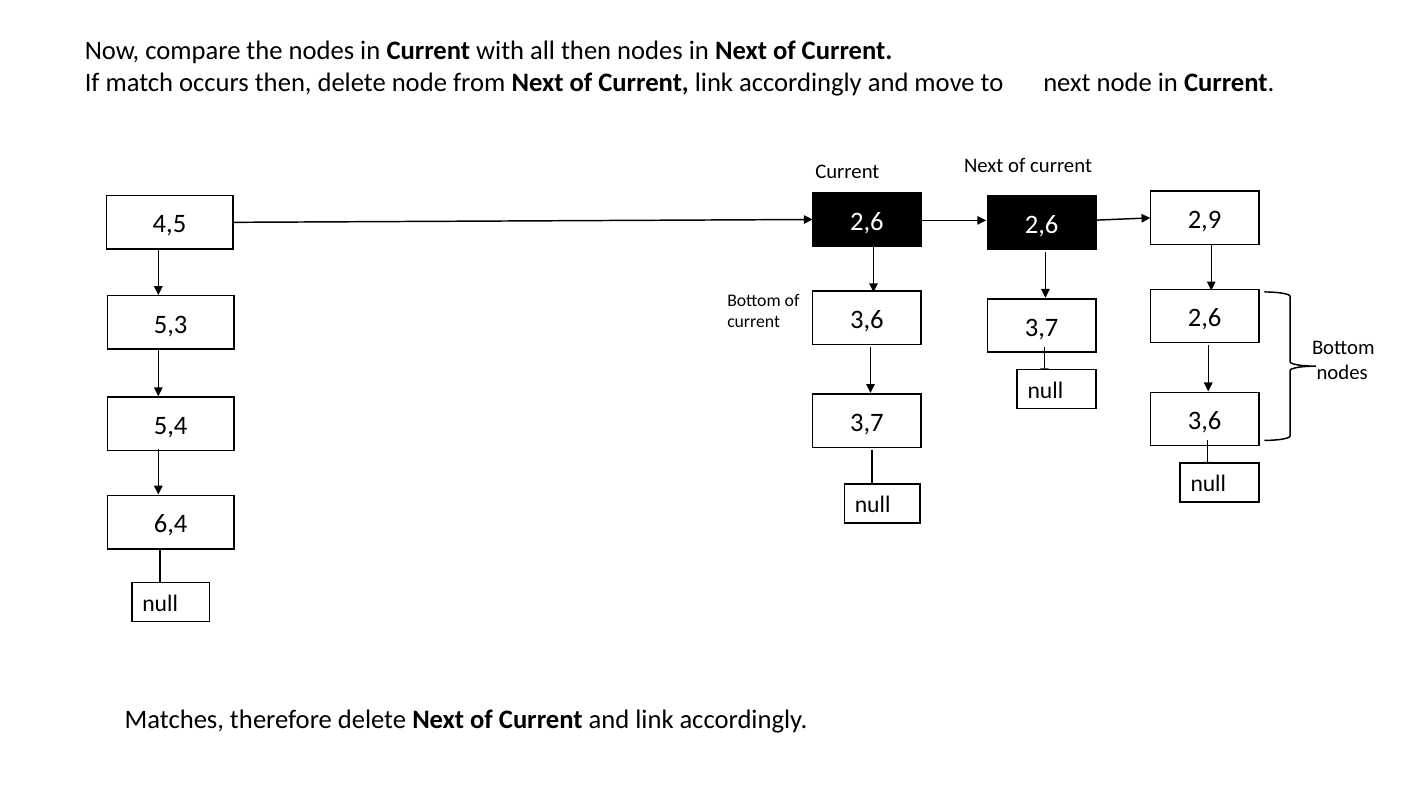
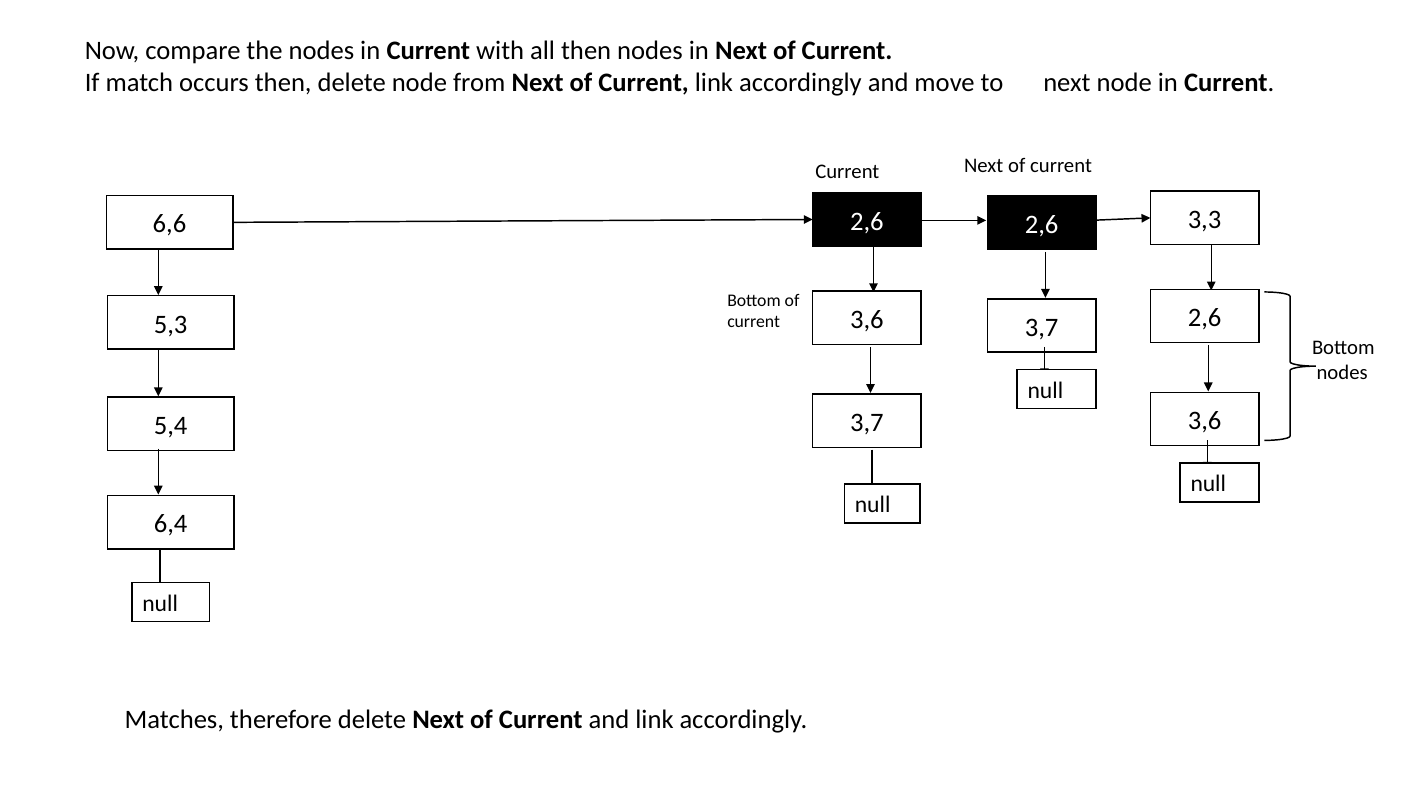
2,9: 2,9 -> 3,3
4,5: 4,5 -> 6,6
